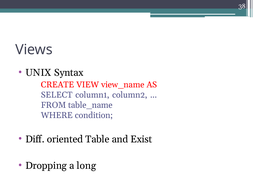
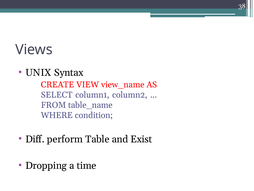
oriented: oriented -> perform
long: long -> time
